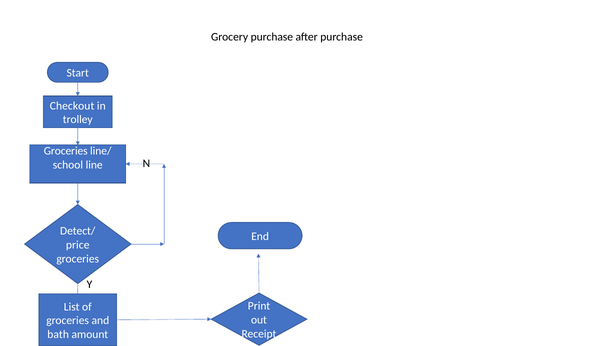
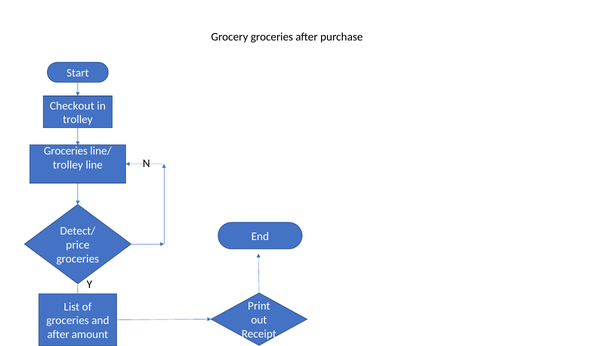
Grocery purchase: purchase -> groceries
school at (68, 164): school -> trolley
bath at (58, 334): bath -> after
